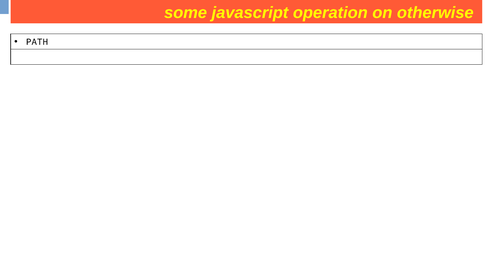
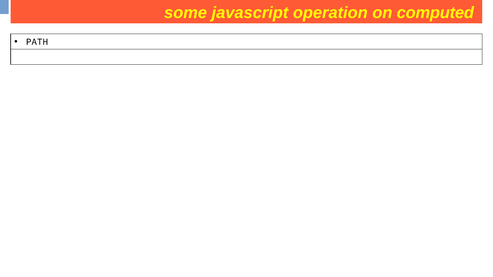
otherwise: otherwise -> computed
